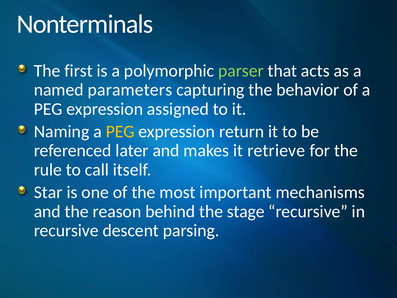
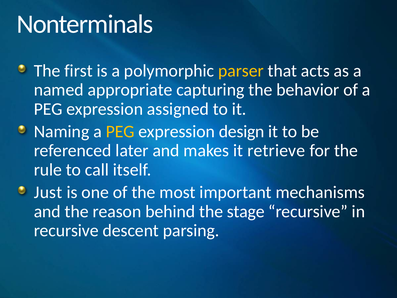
parser colour: light green -> yellow
parameters: parameters -> appropriate
return: return -> design
Star: Star -> Just
